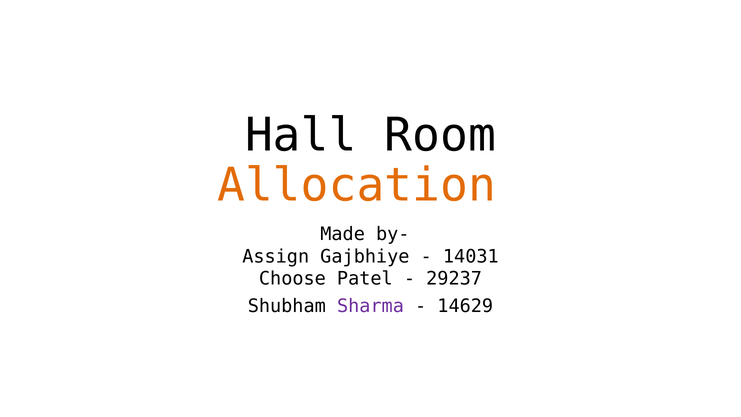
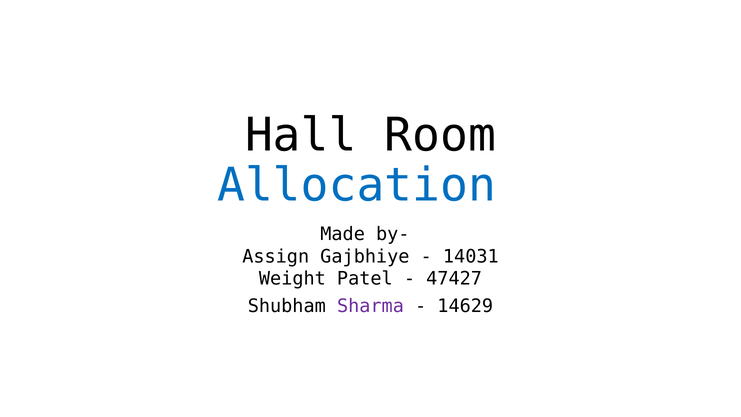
Allocation colour: orange -> blue
Choose: Choose -> Weight
29237: 29237 -> 47427
